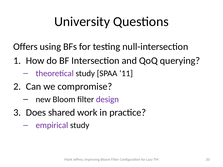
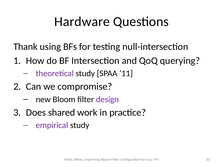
University: University -> Hardware
Offers: Offers -> Thank
